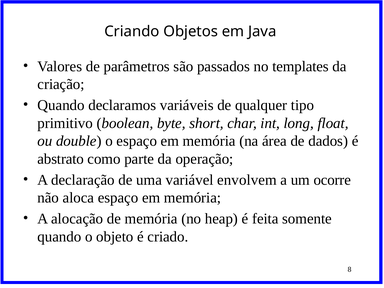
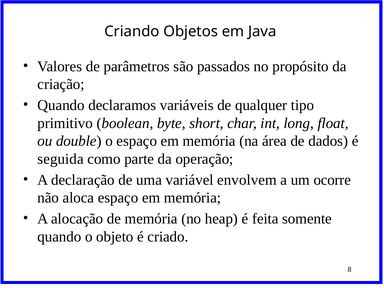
templates: templates -> propósito
abstrato: abstrato -> seguida
